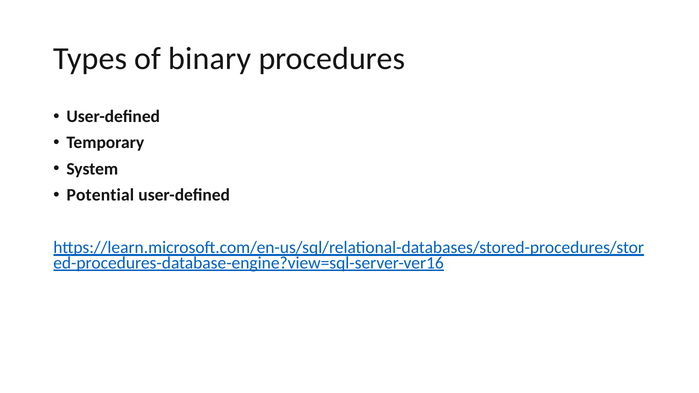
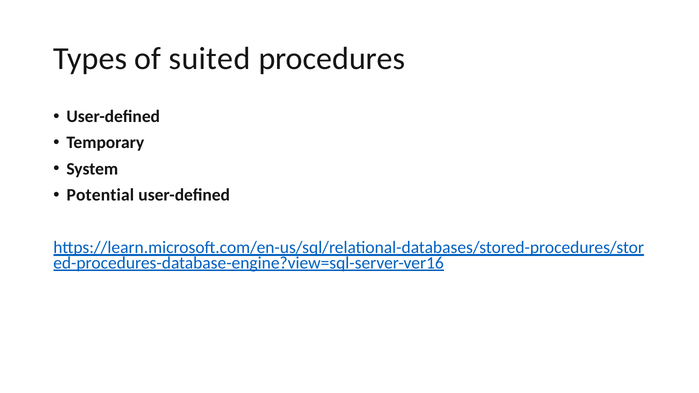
binary: binary -> suited
